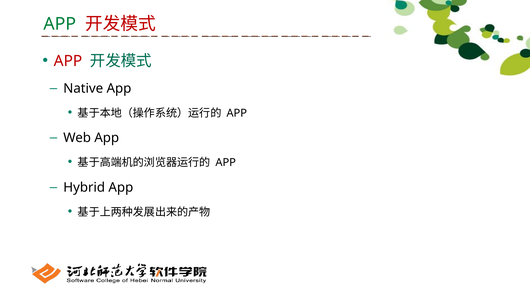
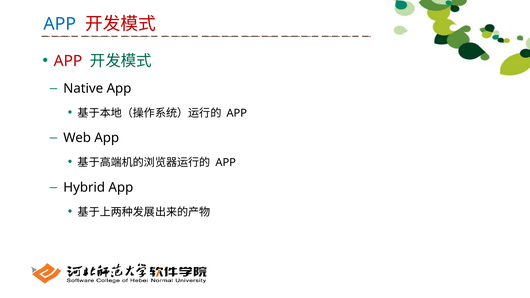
APP at (60, 24) colour: green -> blue
